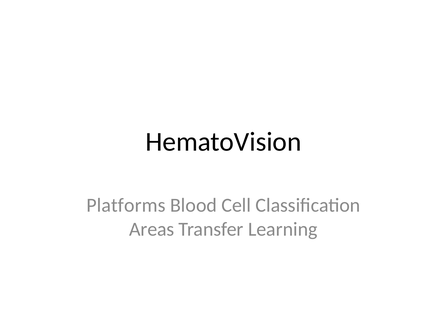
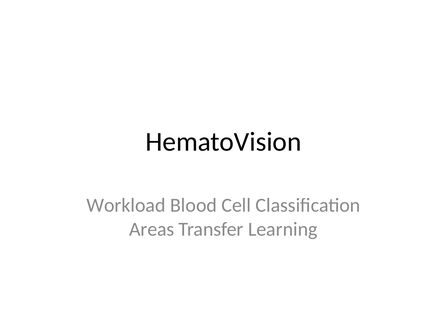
Platforms: Platforms -> Workload
